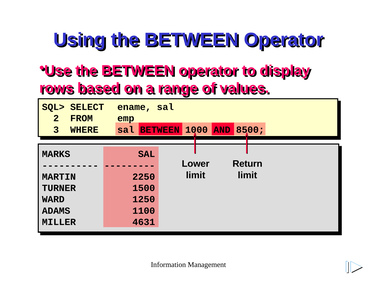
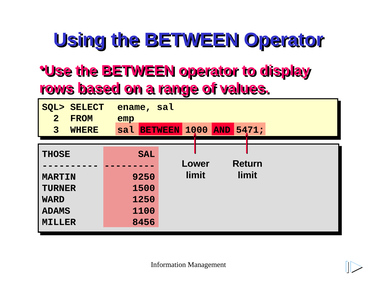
8500: 8500 -> 5471
MARKS: MARKS -> THOSE
2250: 2250 -> 9250
4631: 4631 -> 8456
